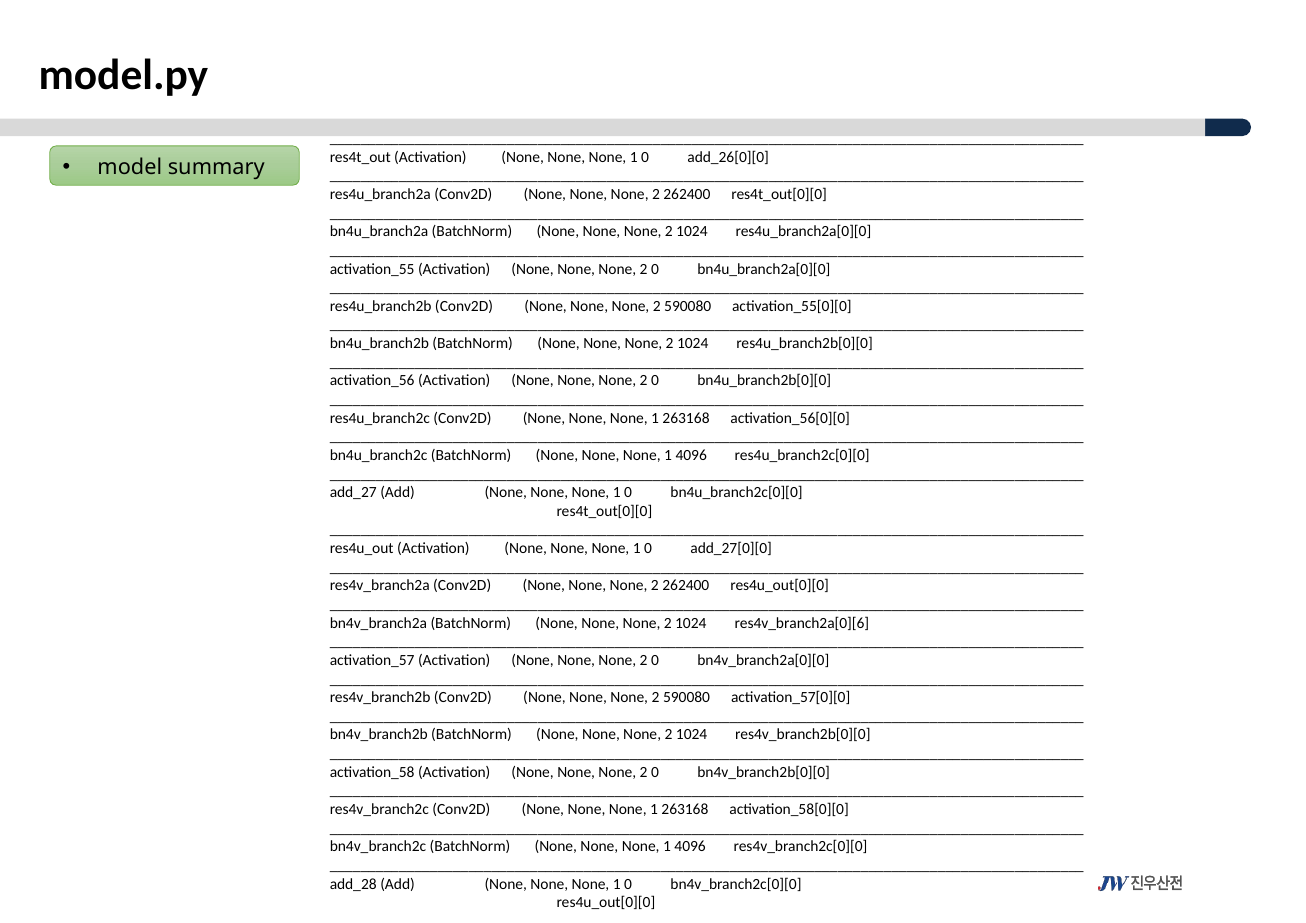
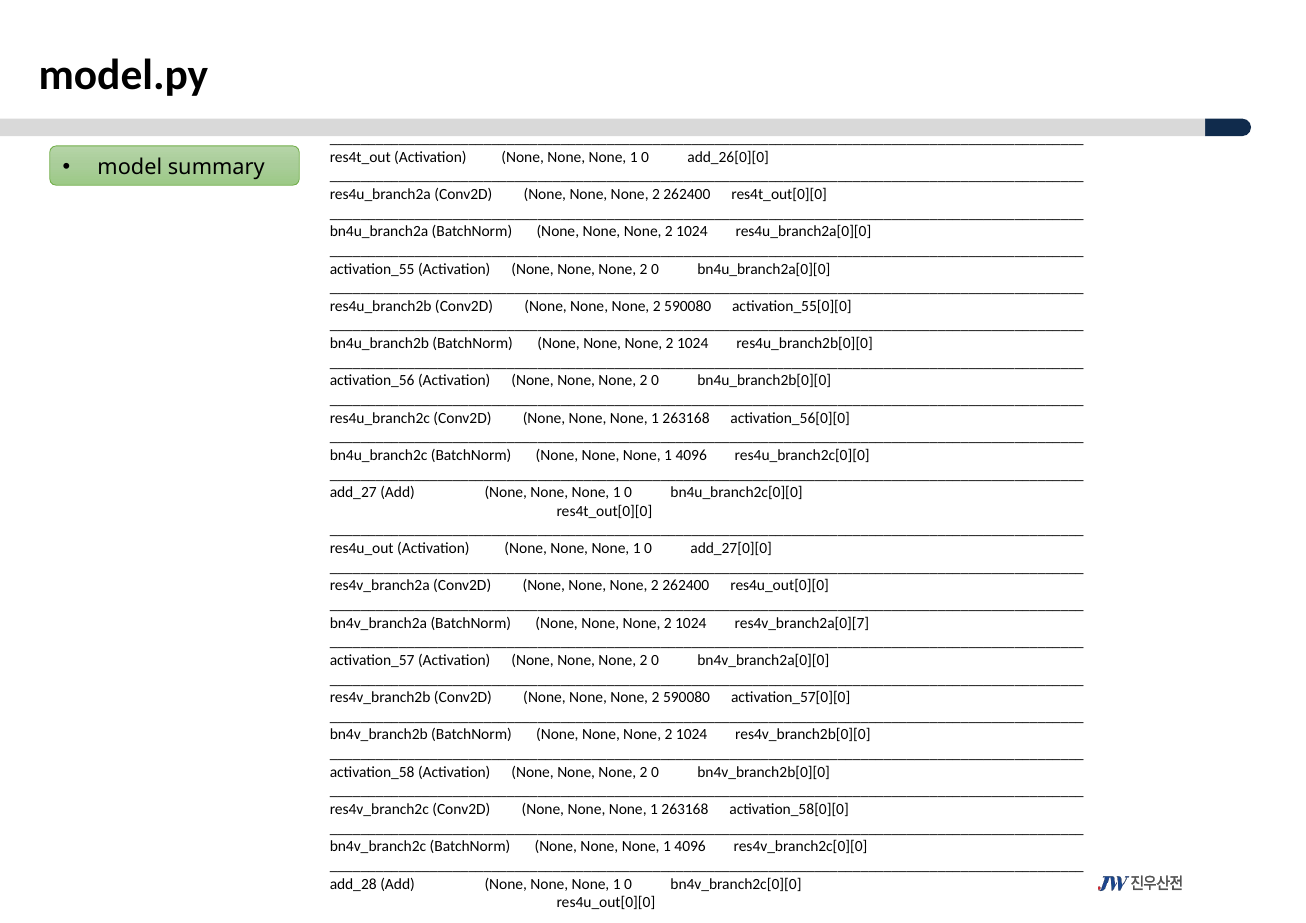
res4v_branch2a[0][6: res4v_branch2a[0][6 -> res4v_branch2a[0][7
